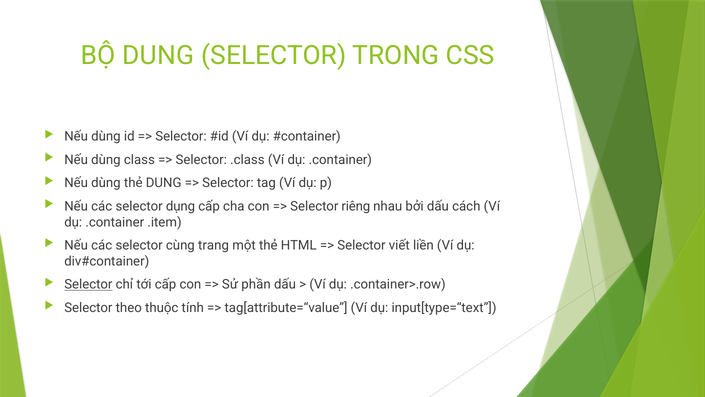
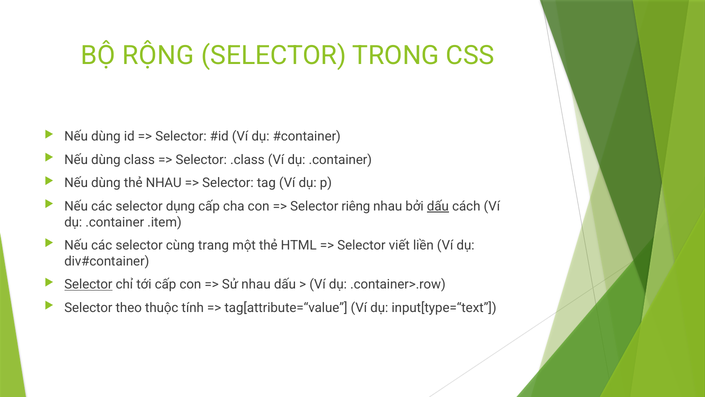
BỘ DUNG: DUNG -> RỘNG
thẻ DUNG: DUNG -> NHAU
dấu at (438, 206) underline: none -> present
Sử phần: phần -> nhau
